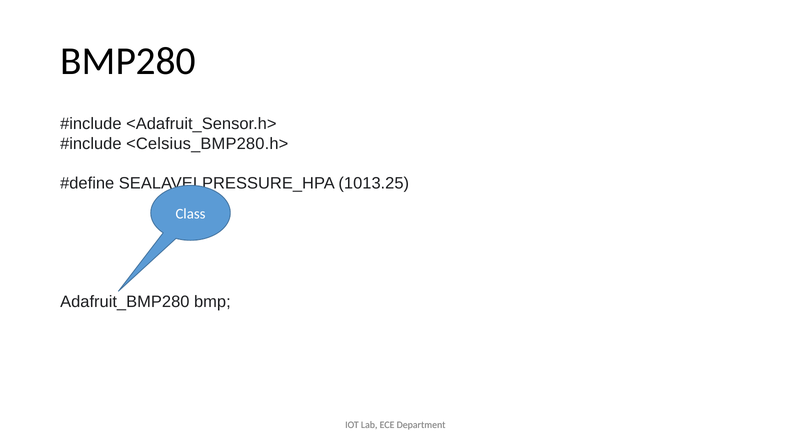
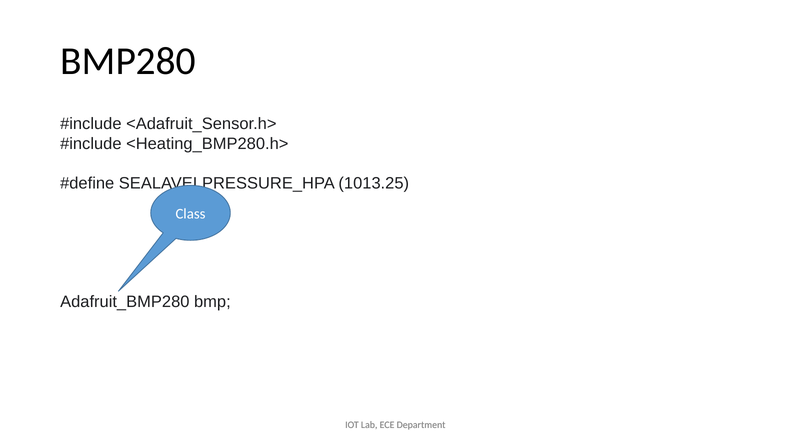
<Celsius_BMP280.h>: <Celsius_BMP280.h> -> <Heating_BMP280.h>
